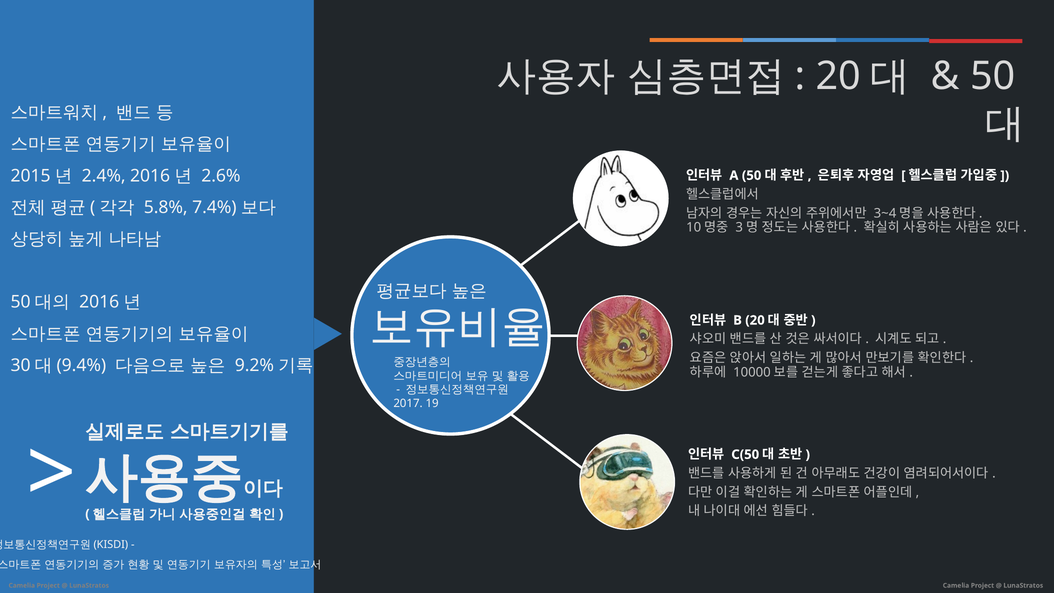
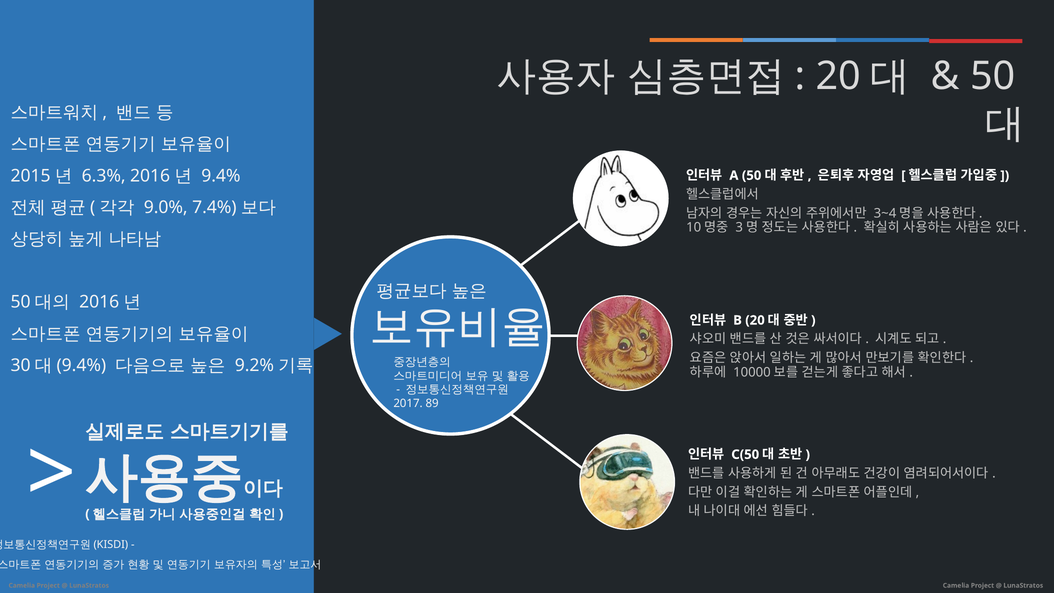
2.4%: 2.4% -> 6.3%
2.6%: 2.6% -> 9.4%
5.8%: 5.8% -> 9.0%
19: 19 -> 89
